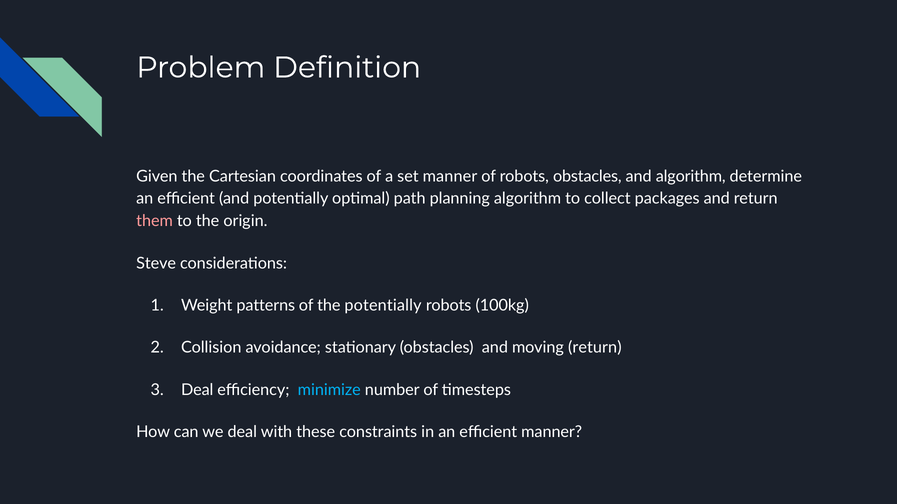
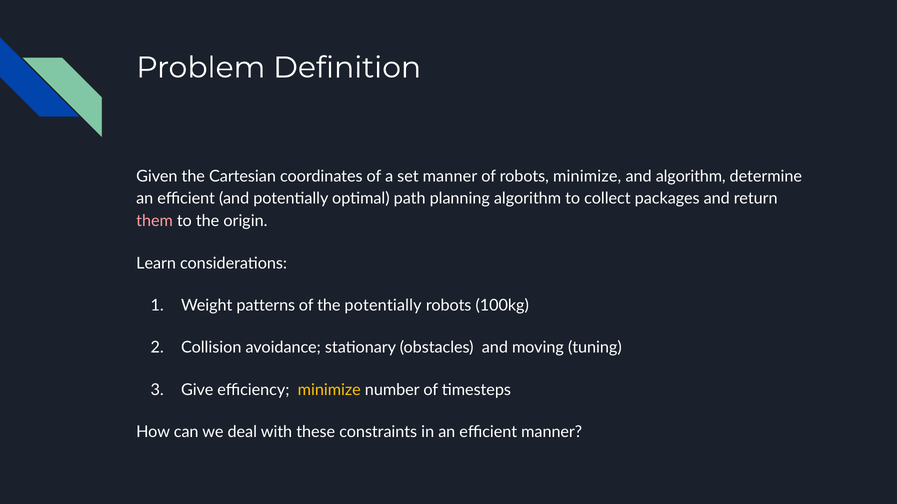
robots obstacles: obstacles -> minimize
Steve: Steve -> Learn
moving return: return -> tuning
Deal at (197, 390): Deal -> Give
minimize at (329, 390) colour: light blue -> yellow
